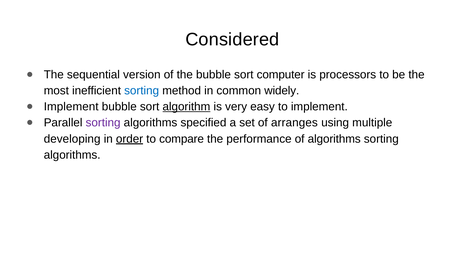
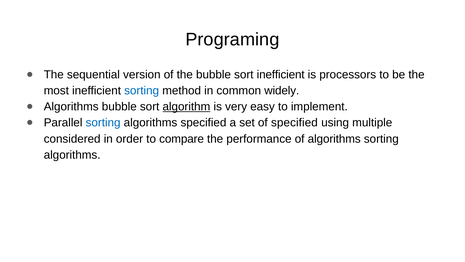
Considered: Considered -> Programing
sort computer: computer -> inefficient
Implement at (71, 107): Implement -> Algorithms
sorting at (103, 123) colour: purple -> blue
of arranges: arranges -> specified
developing: developing -> considered
order underline: present -> none
